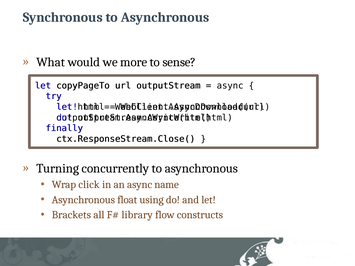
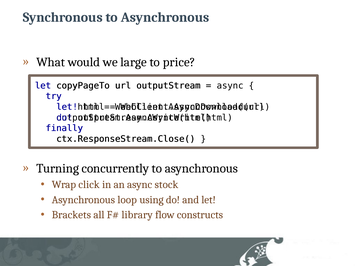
more: more -> large
sense: sense -> price
name: name -> stock
float: float -> loop
